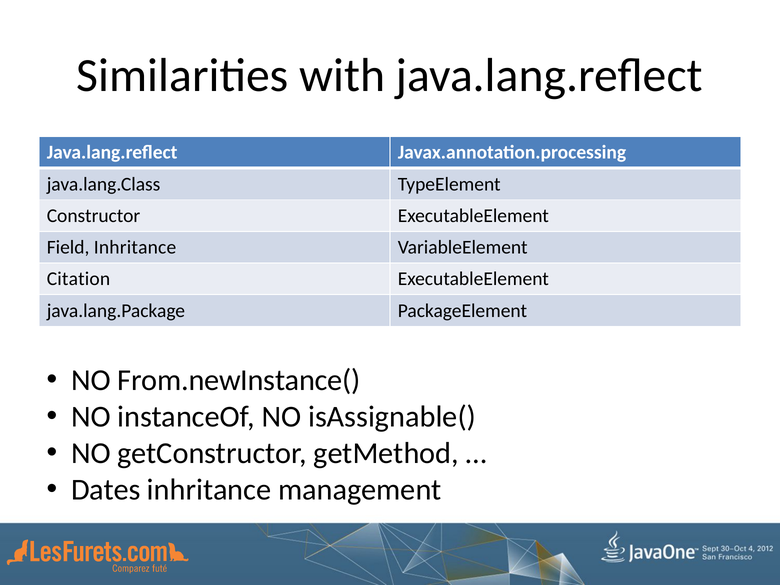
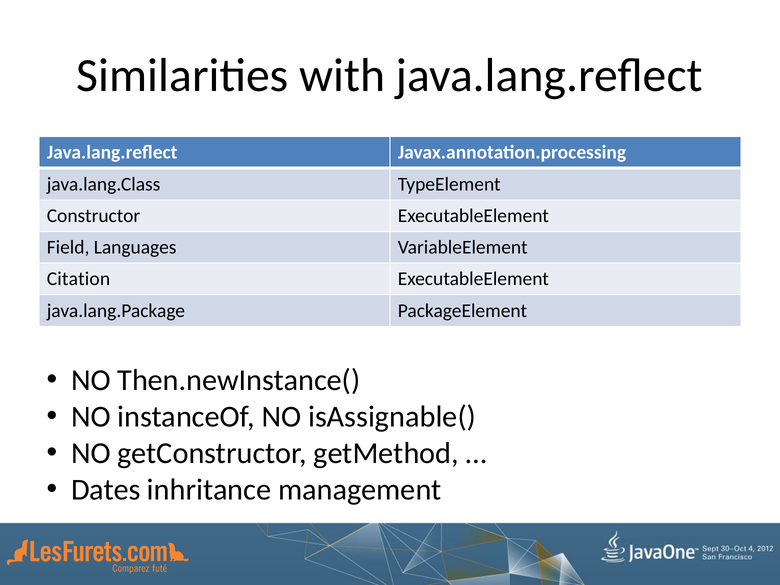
Field Inhritance: Inhritance -> Languages
From.newInstance(: From.newInstance( -> Then.newInstance(
